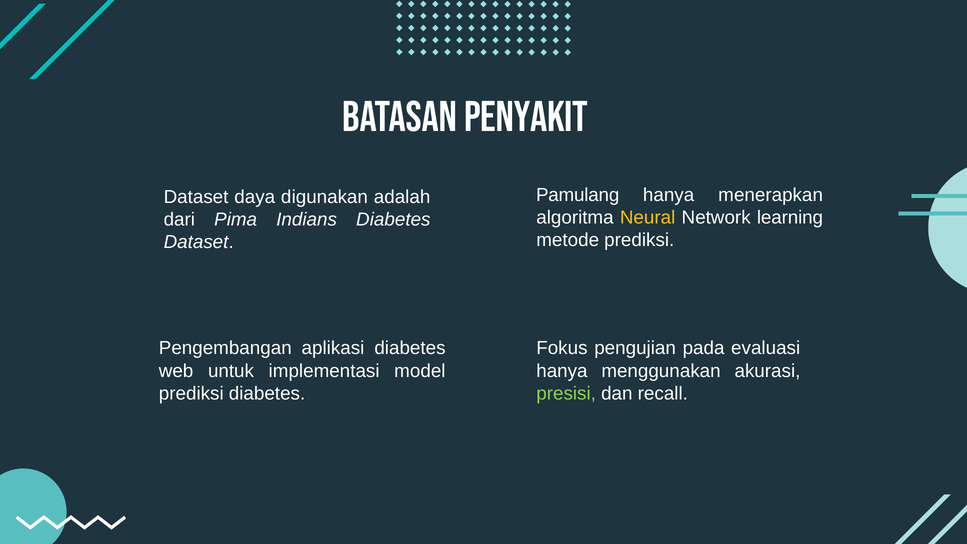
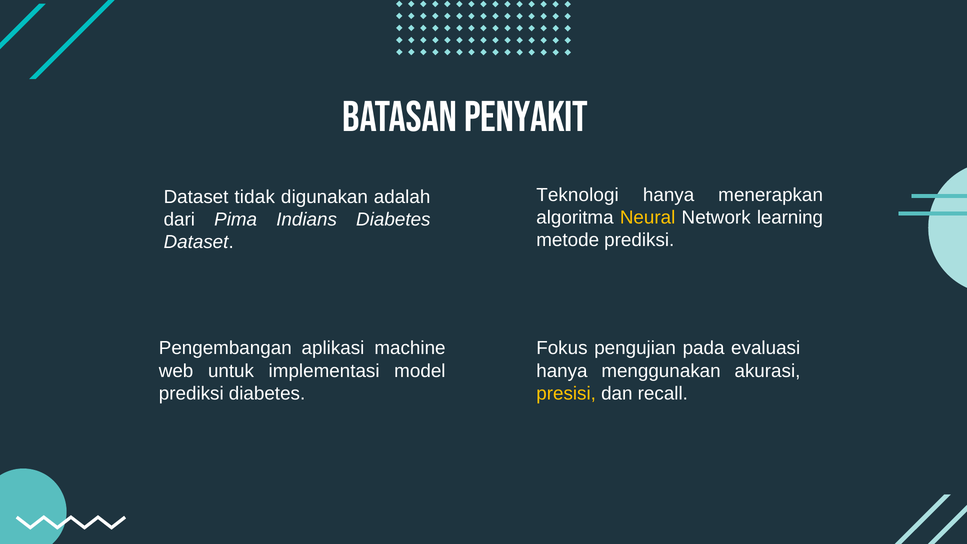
Pamulang: Pamulang -> Teknologi
daya: daya -> tidak
aplikasi diabetes: diabetes -> machine
presisi colour: light green -> yellow
